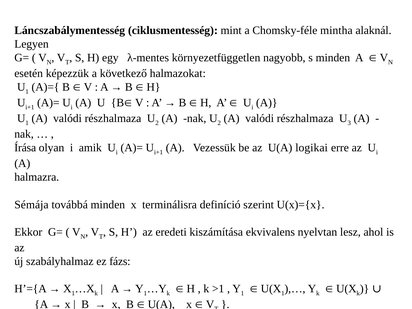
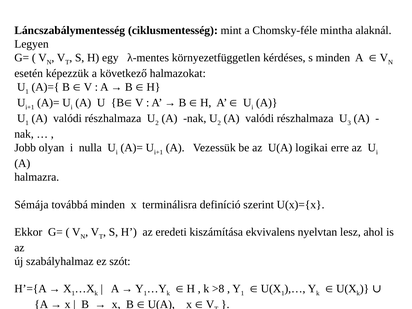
nagyobb: nagyobb -> kérdéses
Írása: Írása -> Jobb
amik: amik -> nulla
fázs: fázs -> szót
>1: >1 -> >8
